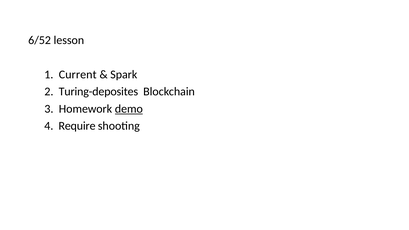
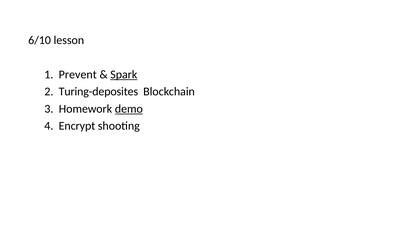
6/52: 6/52 -> 6/10
Current: Current -> Prevent
Spark underline: none -> present
Require: Require -> Encrypt
